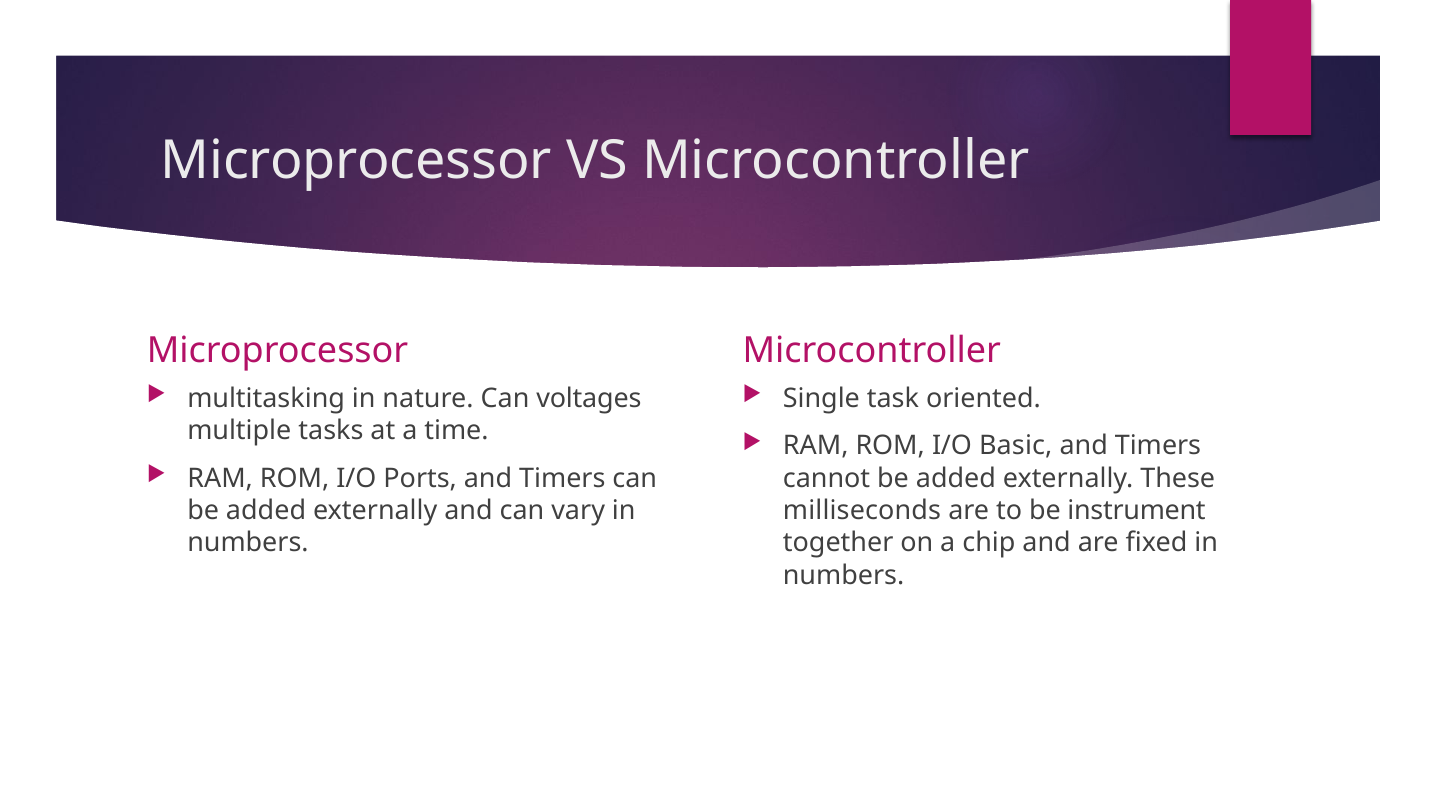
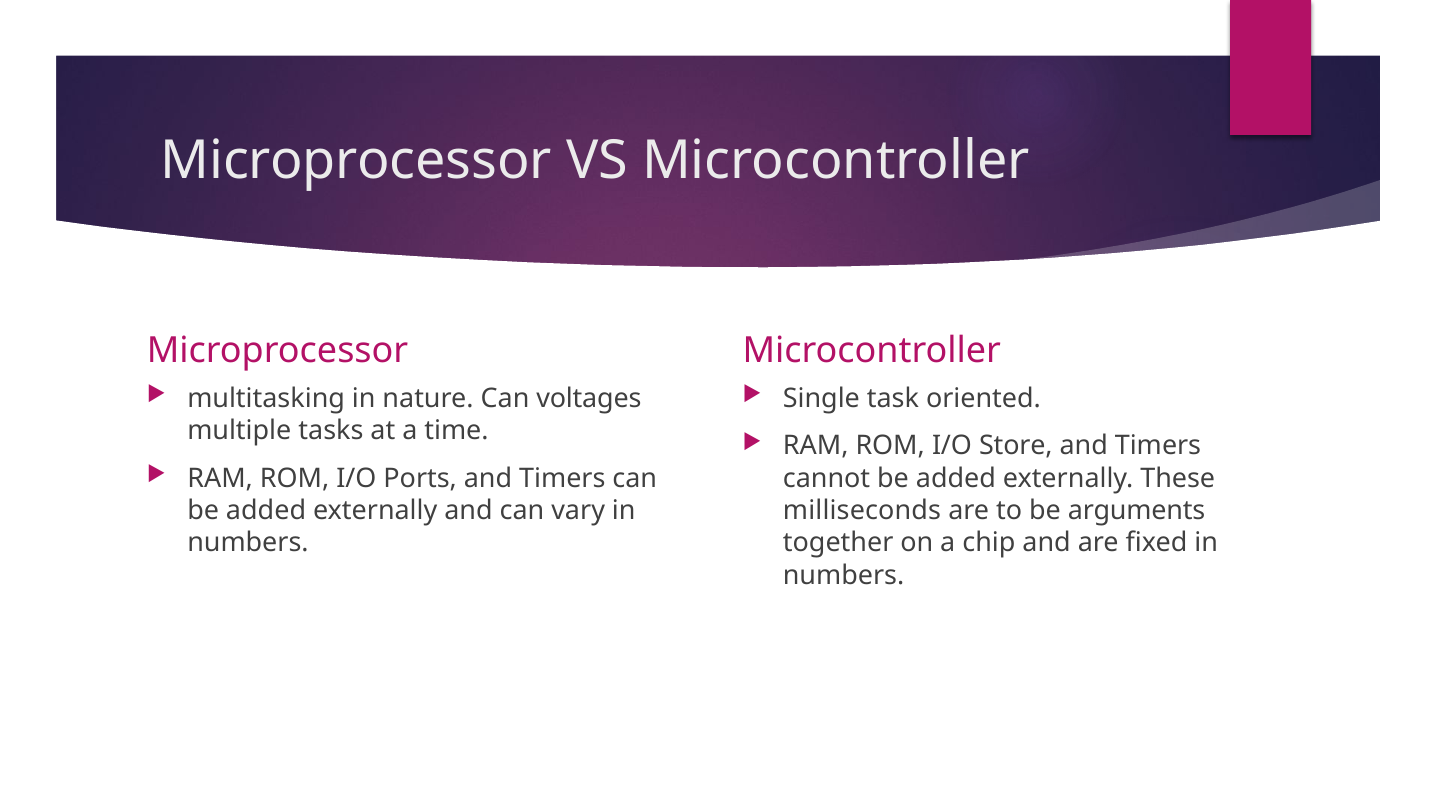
Basic: Basic -> Store
instrument: instrument -> arguments
